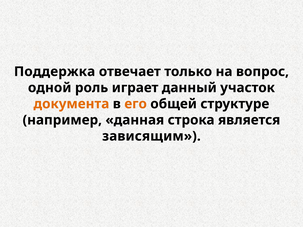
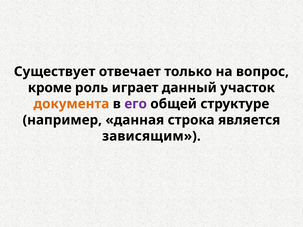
Поддержка: Поддержка -> Существует
одной: одной -> кроме
его colour: orange -> purple
